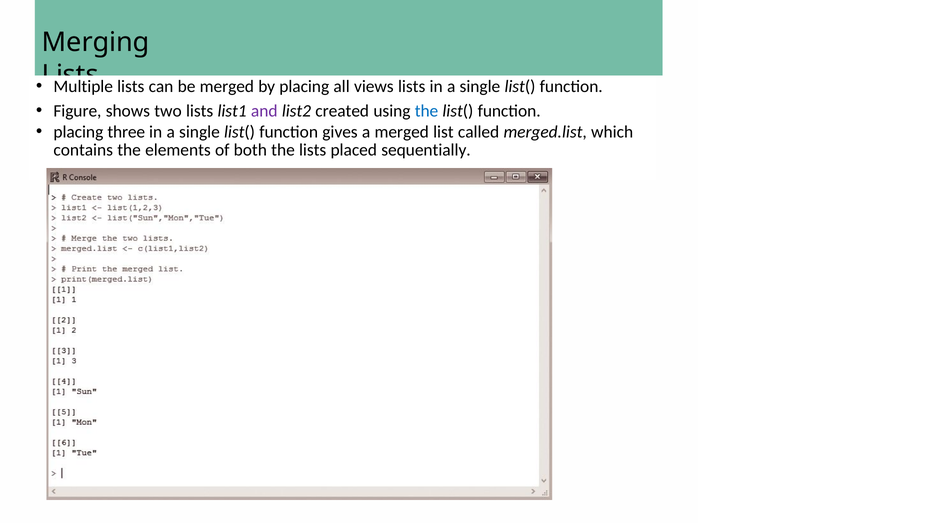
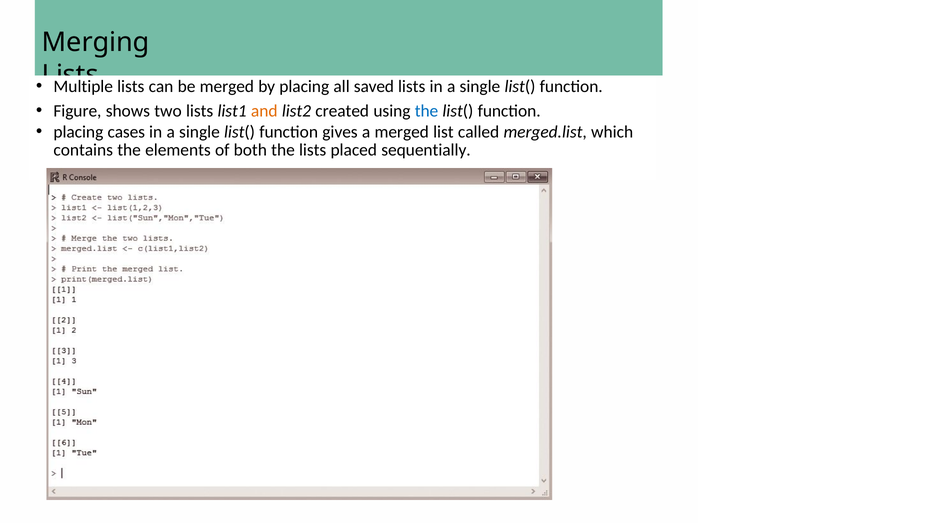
views: views -> saved
and colour: purple -> orange
three: three -> cases
